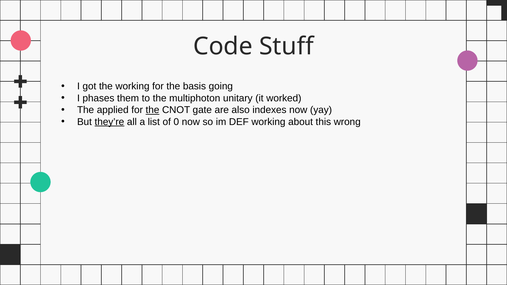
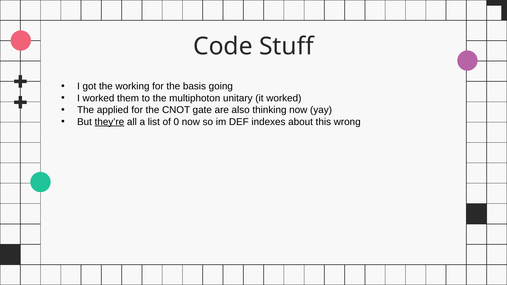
I phases: phases -> worked
the at (152, 110) underline: present -> none
indexes: indexes -> thinking
DEF working: working -> indexes
